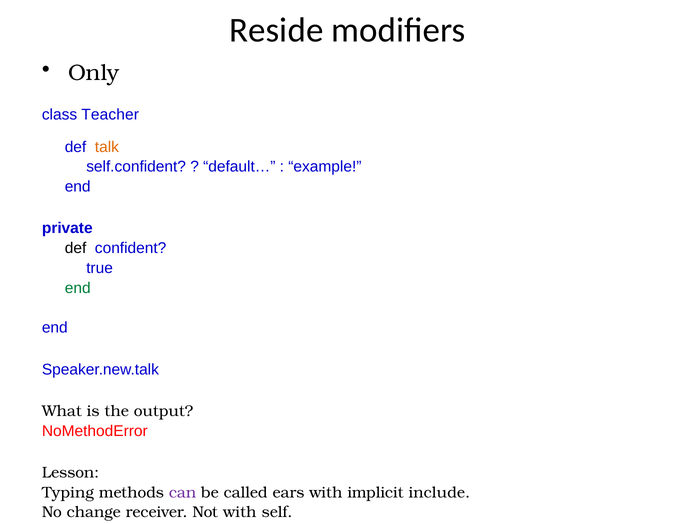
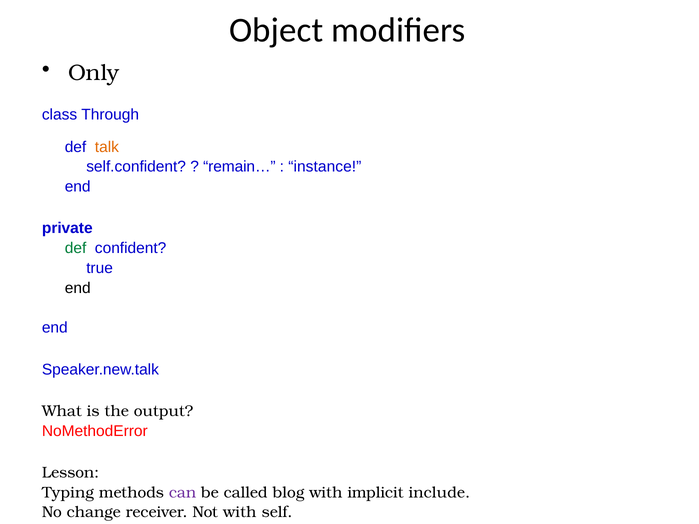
Reside: Reside -> Object
Teacher: Teacher -> Through
default…: default… -> remain…
example: example -> instance
def at (76, 248) colour: black -> green
end at (78, 288) colour: green -> black
ears: ears -> blog
